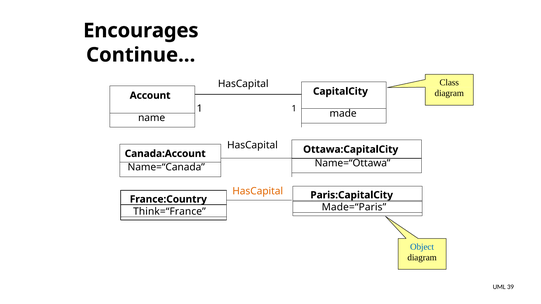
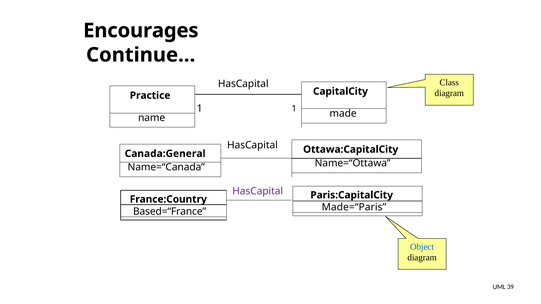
Account: Account -> Practice
Canada:Account: Canada:Account -> Canada:General
HasCapital at (258, 191) colour: orange -> purple
Think=“France: Think=“France -> Based=“France
